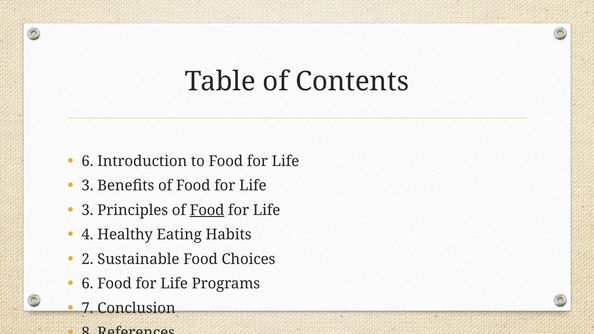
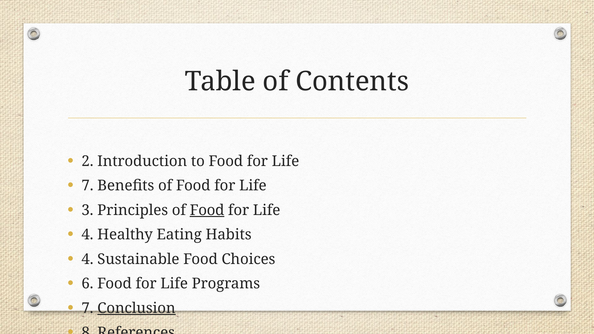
6 at (87, 161): 6 -> 2
3 at (87, 186): 3 -> 7
2 at (87, 259): 2 -> 4
Conclusion underline: none -> present
